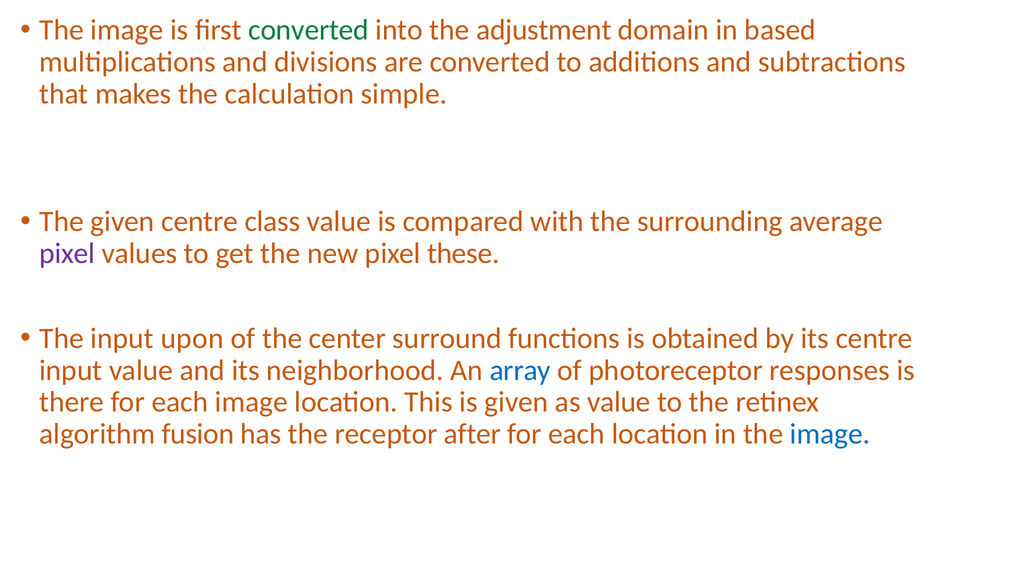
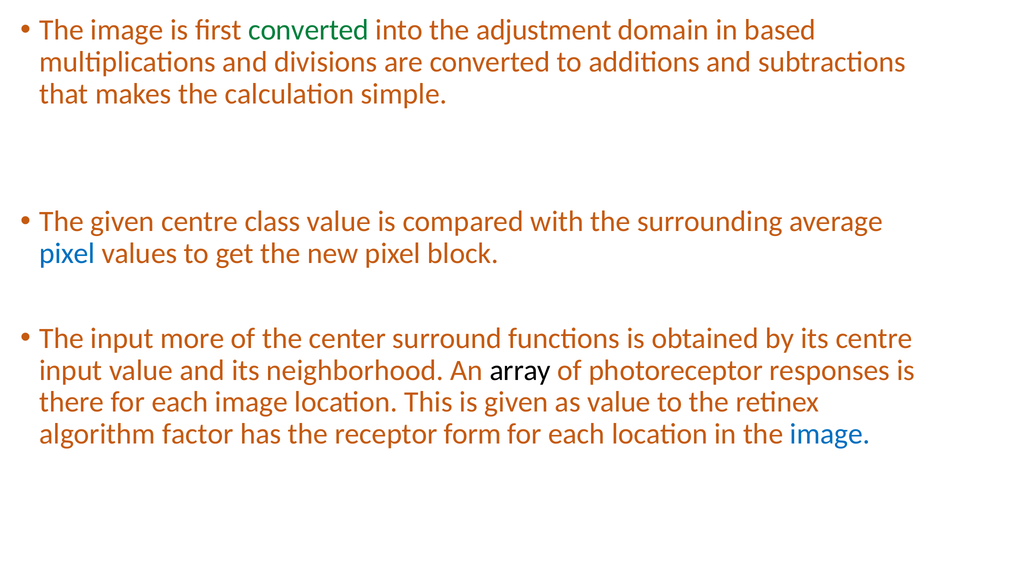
pixel at (67, 254) colour: purple -> blue
these: these -> block
upon: upon -> more
array colour: blue -> black
fusion: fusion -> factor
after: after -> form
